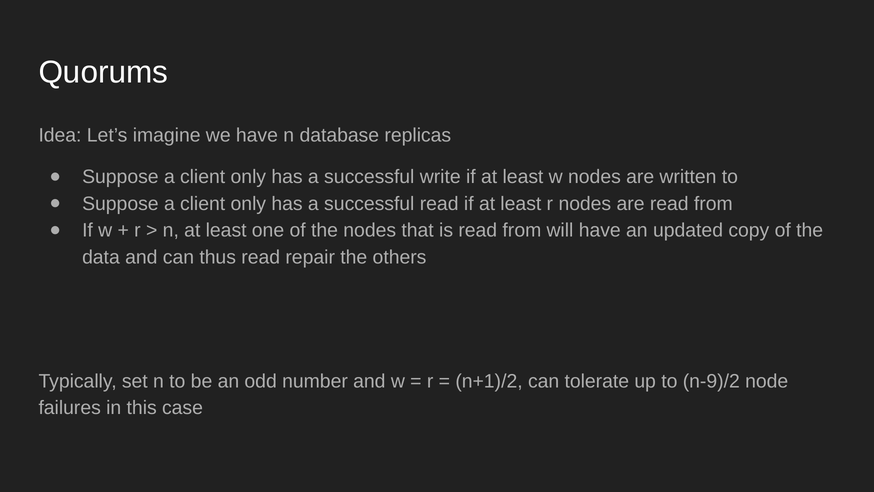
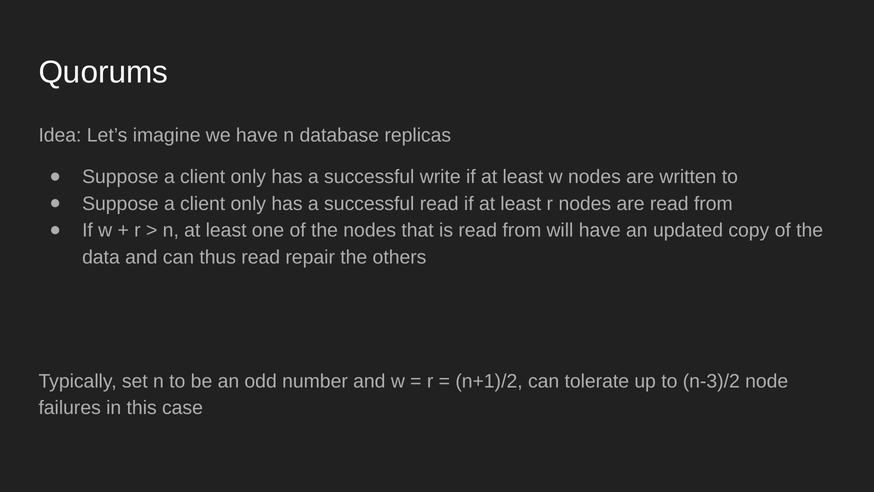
n-9)/2: n-9)/2 -> n-3)/2
